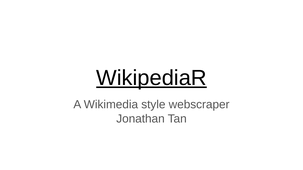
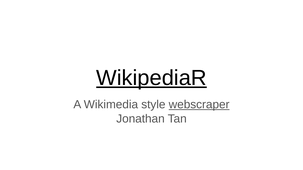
webscraper underline: none -> present
